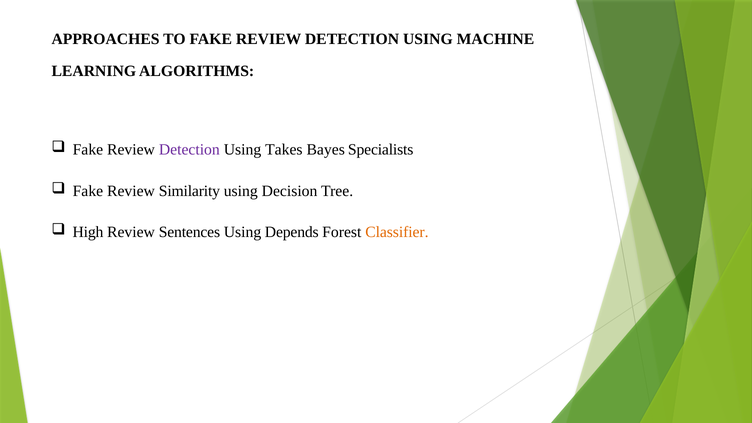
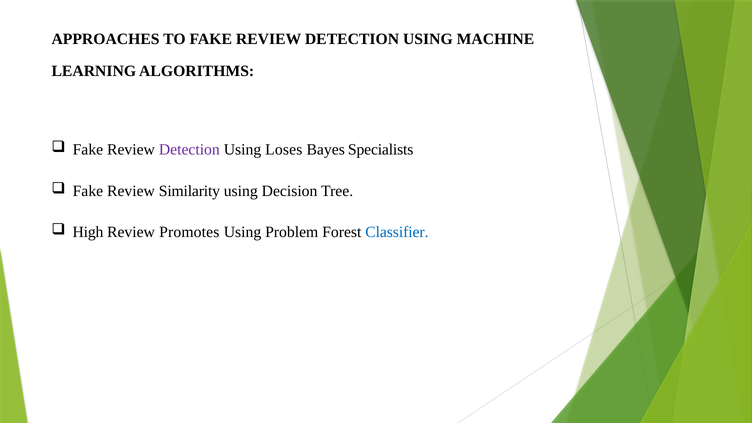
Takes: Takes -> Loses
Sentences: Sentences -> Promotes
Depends: Depends -> Problem
Classifier colour: orange -> blue
